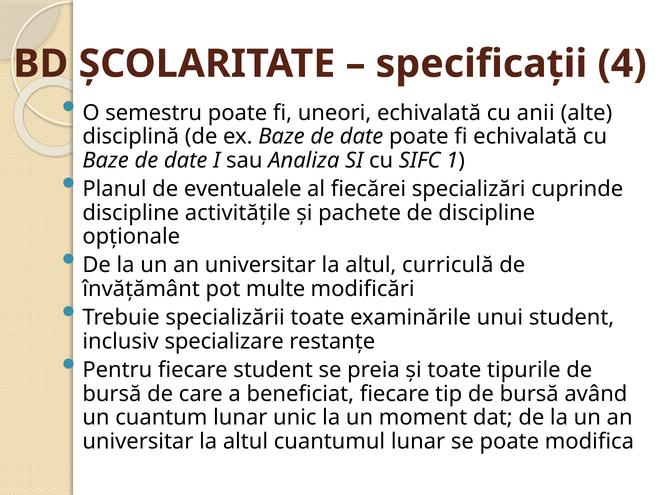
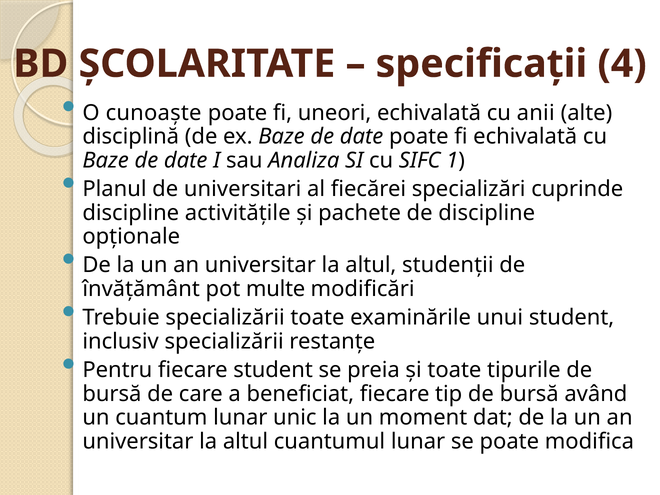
semestru: semestru -> cunoaşte
eventualele: eventualele -> universitari
curriculă: curriculă -> studenţii
inclusiv specializare: specializare -> specializării
